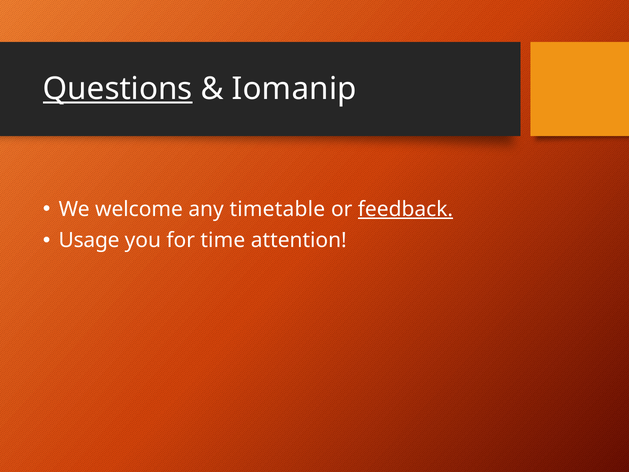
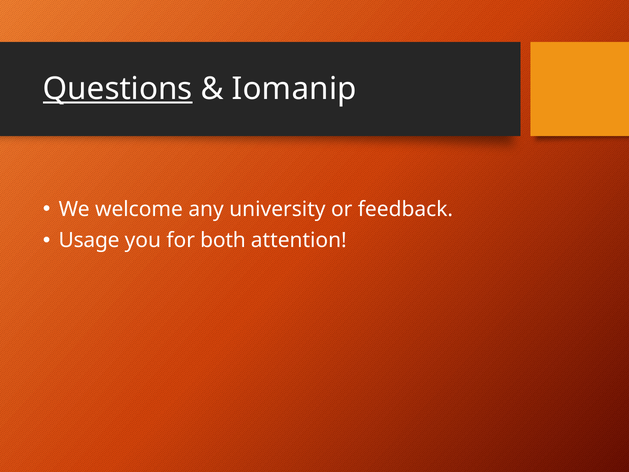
timetable: timetable -> university
feedback underline: present -> none
time: time -> both
